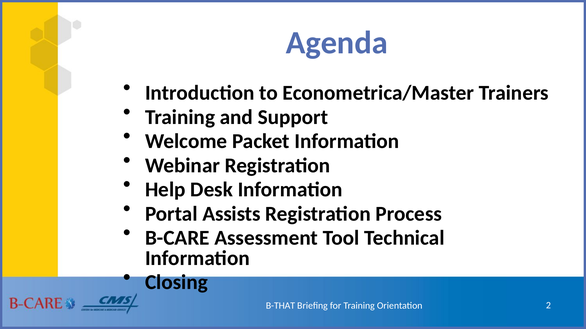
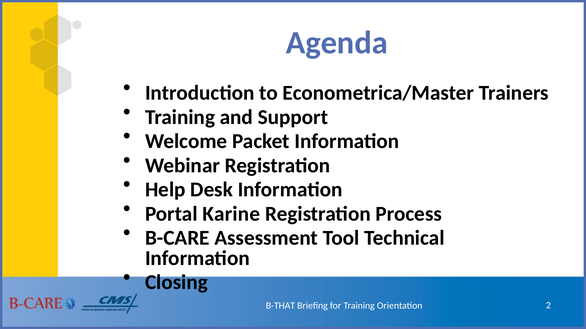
Assists: Assists -> Karine
